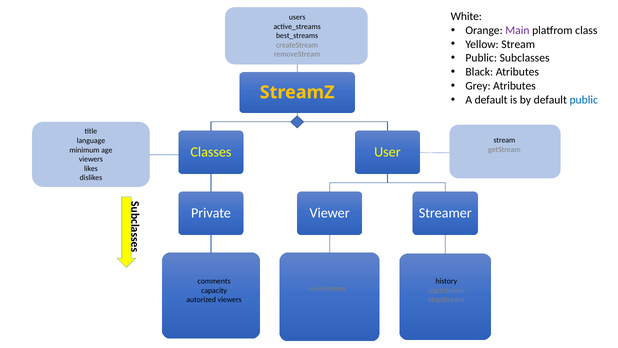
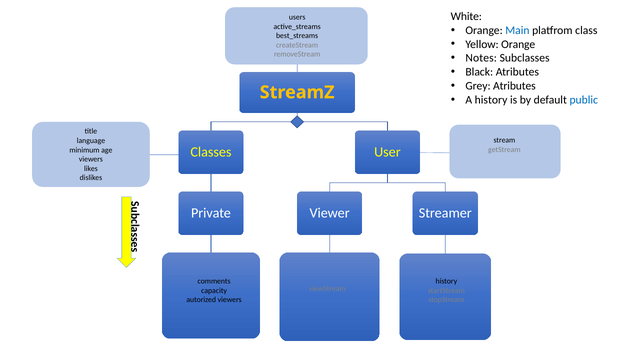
Main colour: purple -> blue
Yellow Stream: Stream -> Orange
Public at (481, 58): Public -> Notes
A default: default -> history
